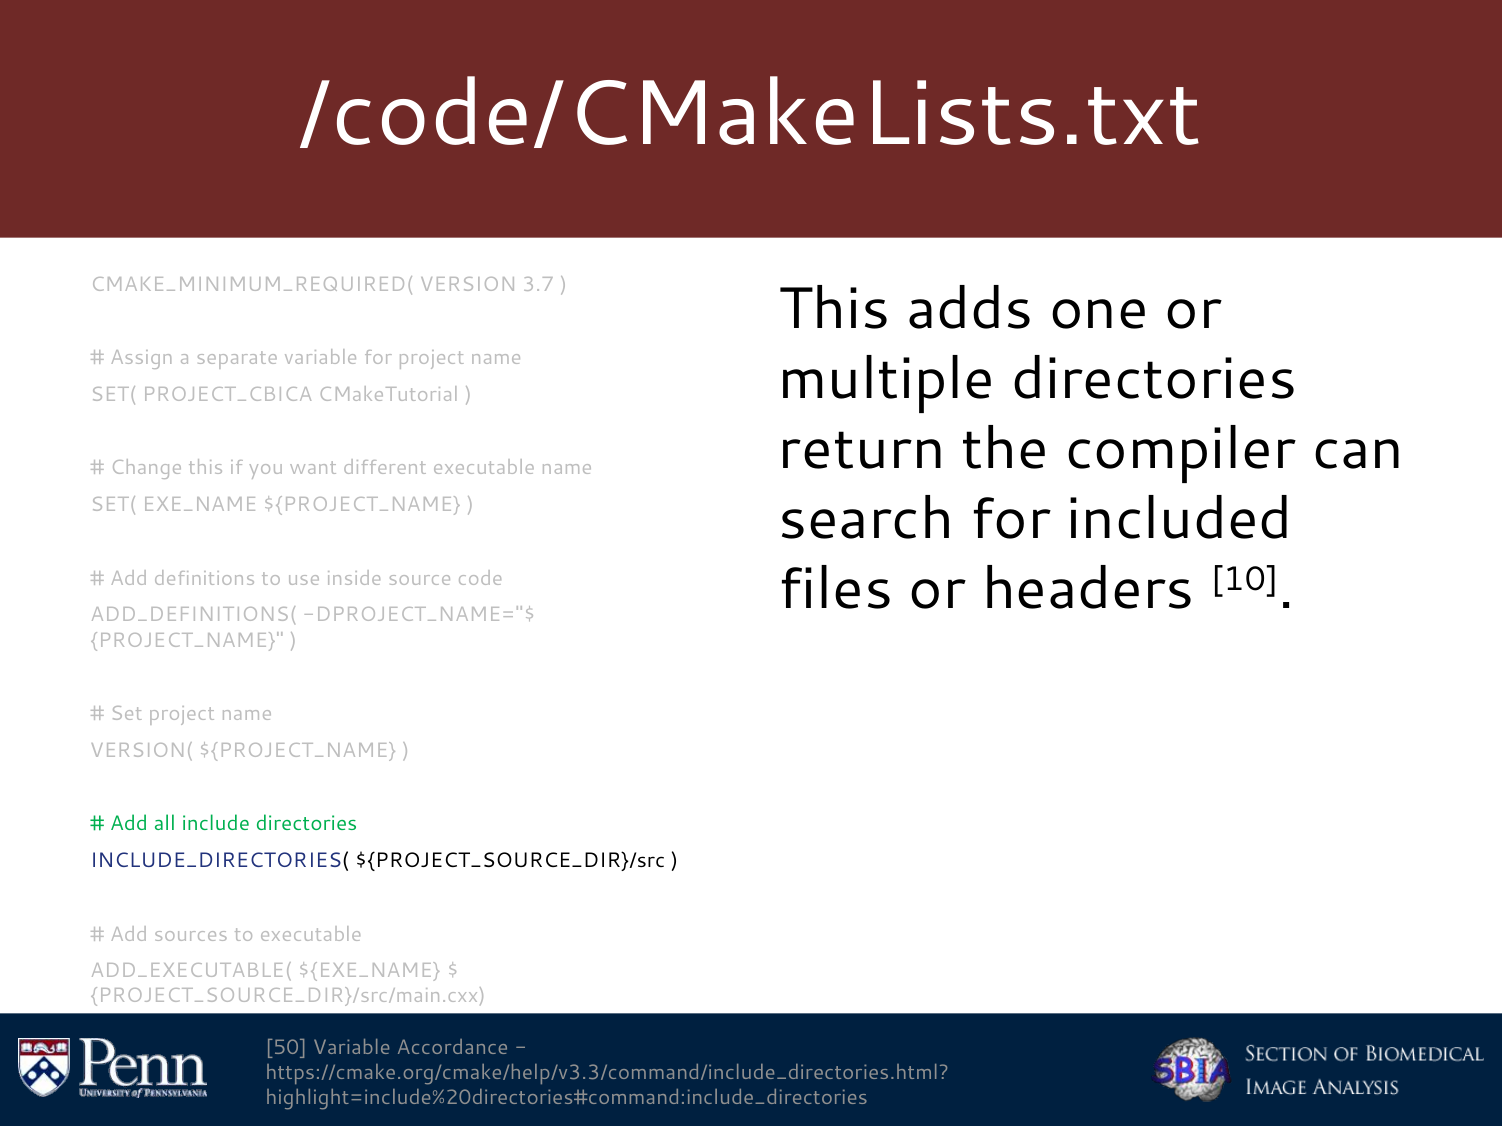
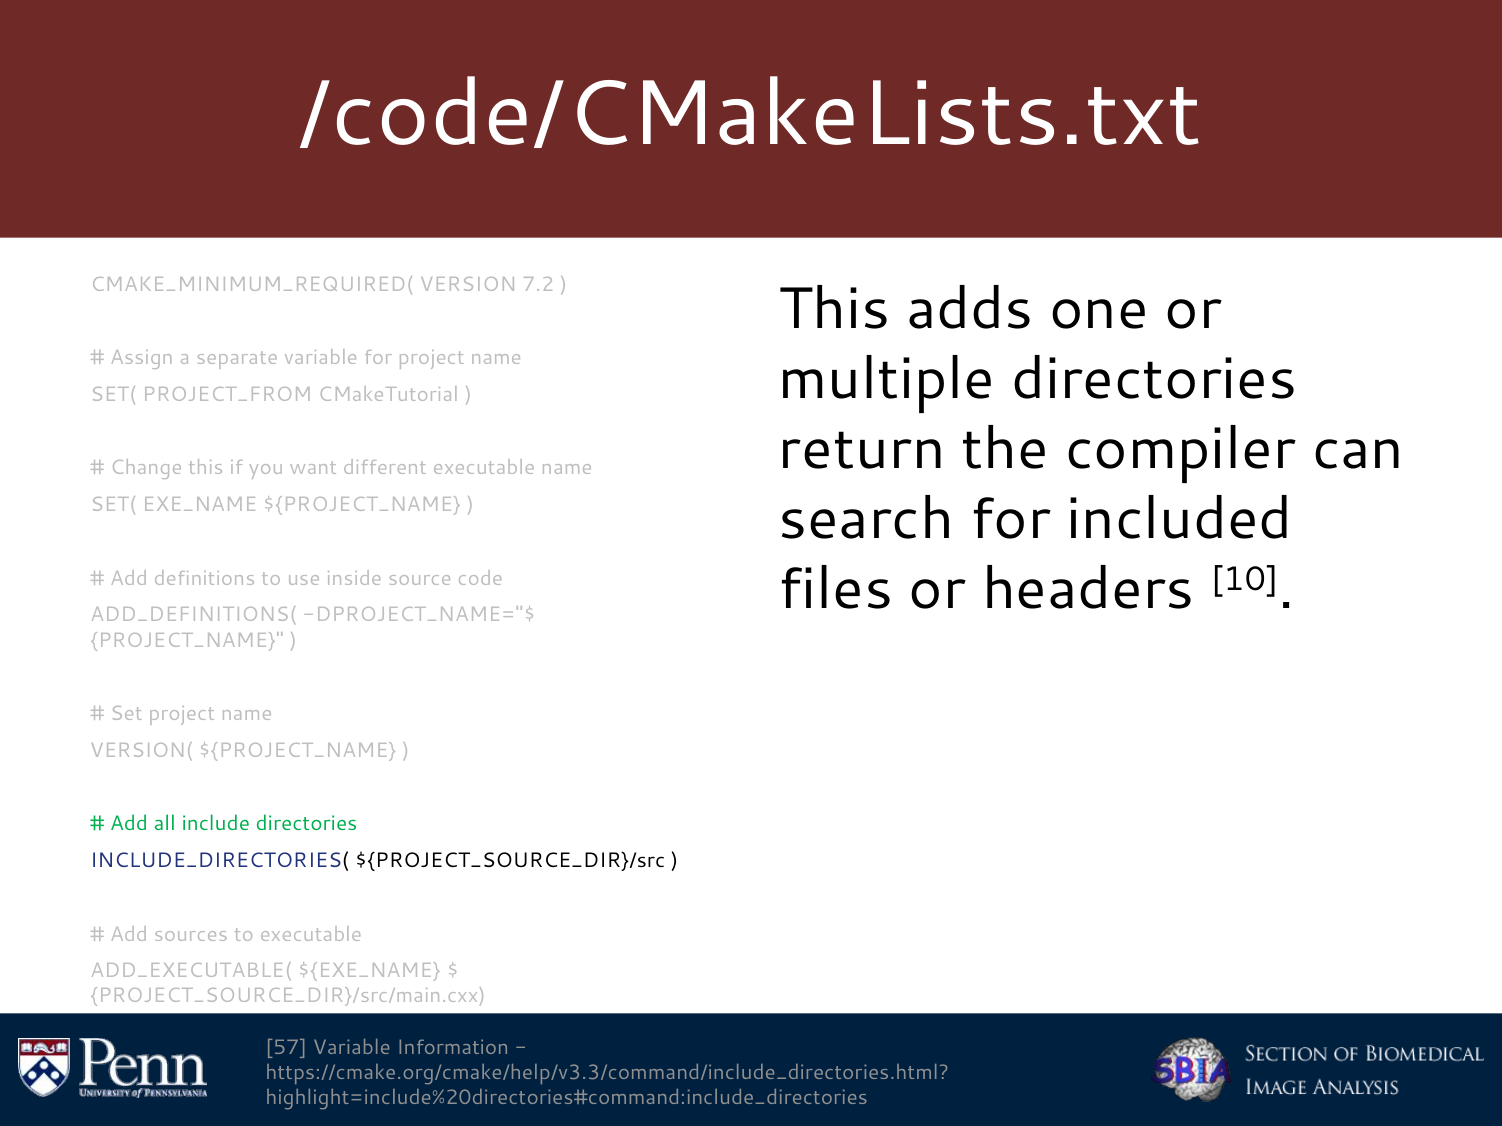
3.7: 3.7 -> 7.2
PROJECT_CBICA: PROJECT_CBICA -> PROJECT_FROM
50: 50 -> 57
Accordance: Accordance -> Information
